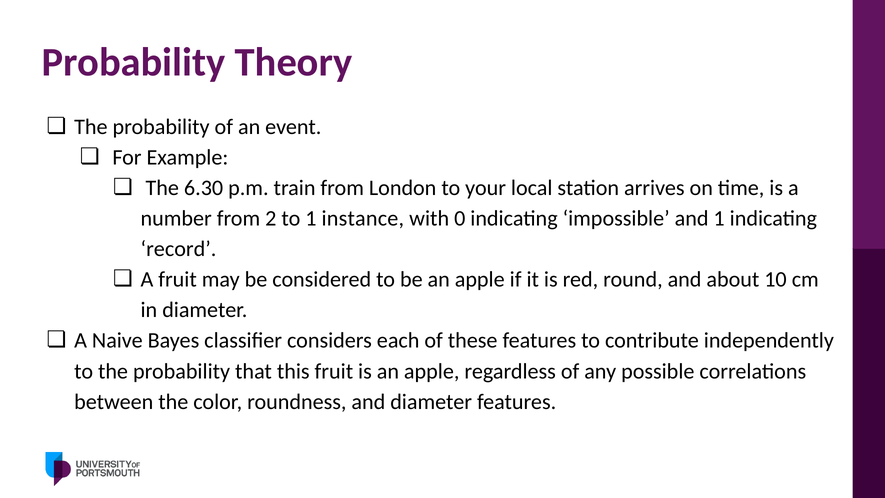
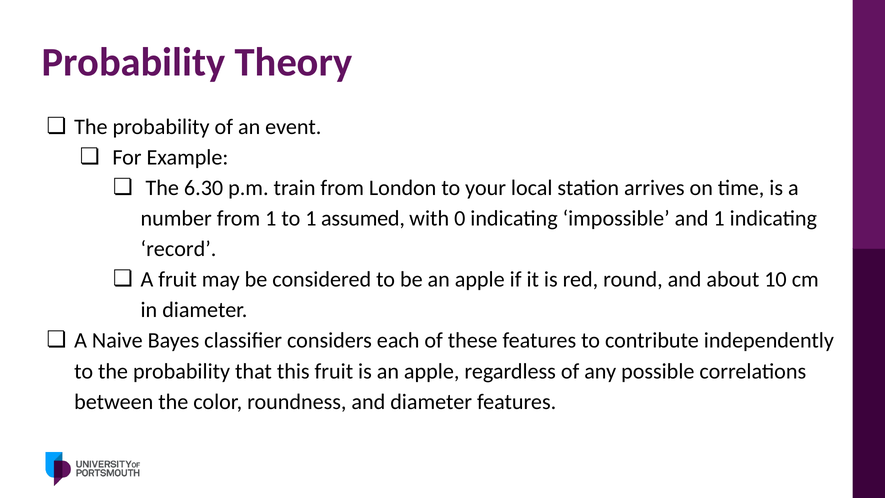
from 2: 2 -> 1
instance: instance -> assumed
